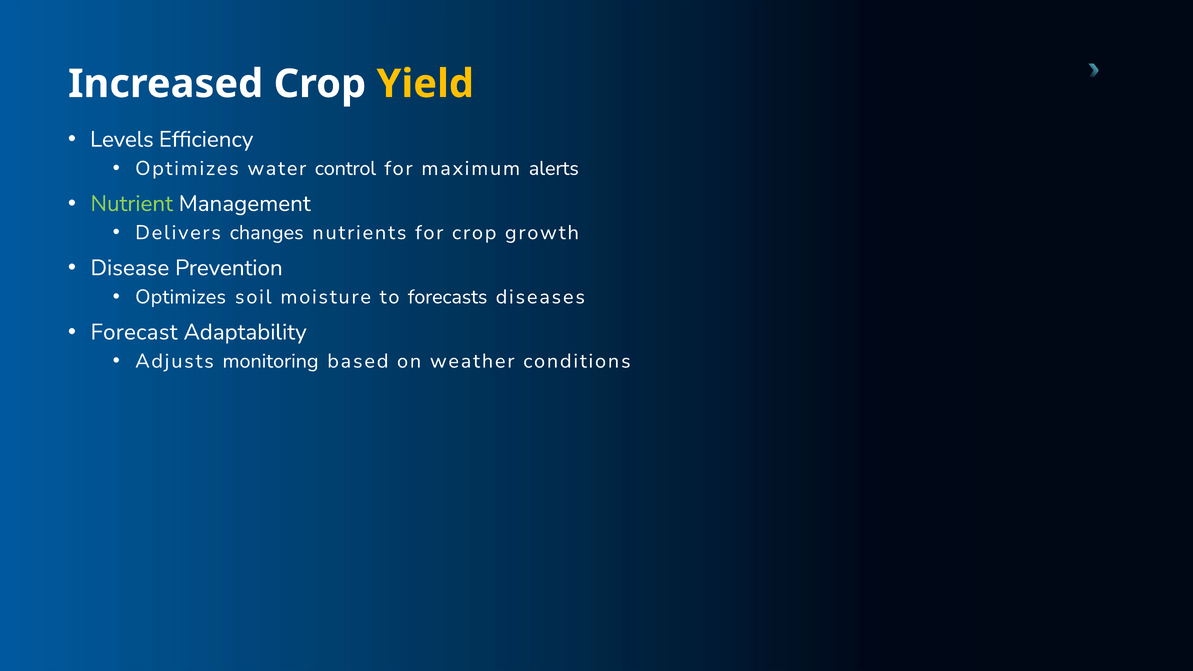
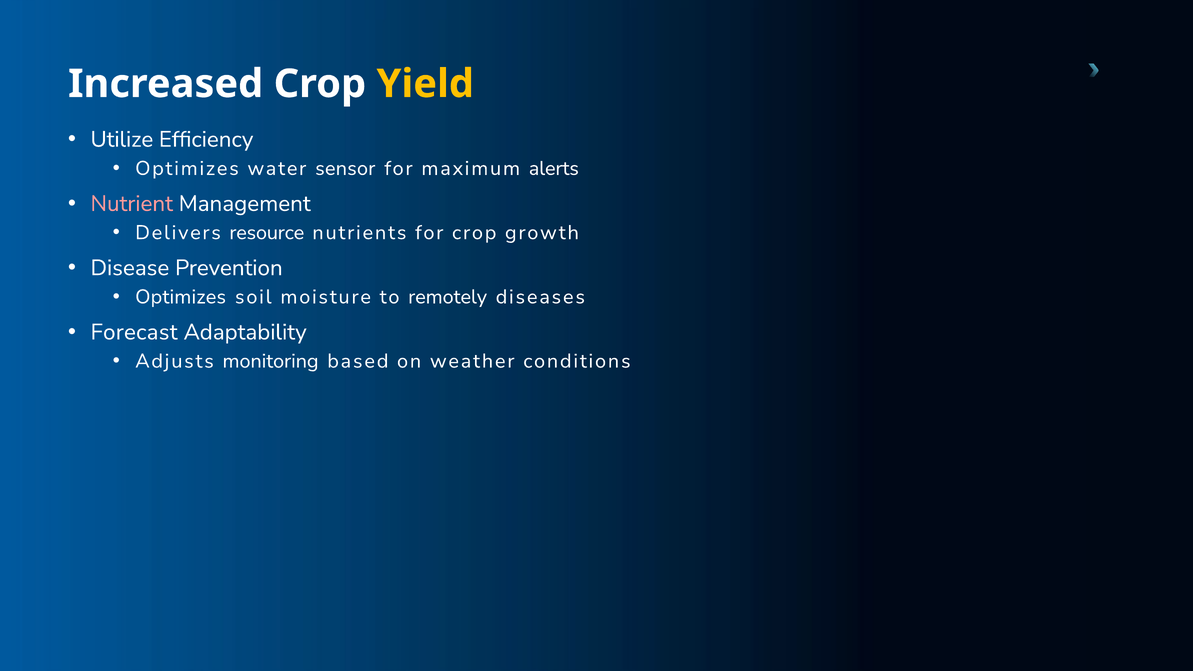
Levels: Levels -> Utilize
control: control -> sensor
Nutrient colour: light green -> pink
changes: changes -> resource
forecasts: forecasts -> remotely
